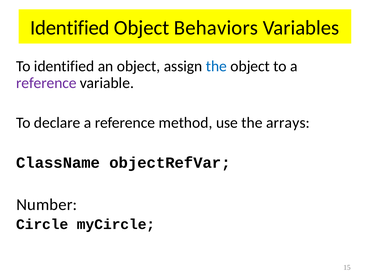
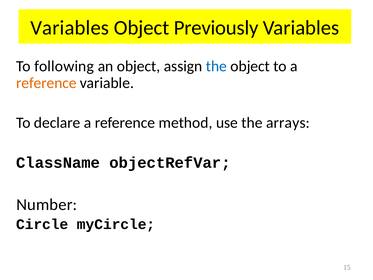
Identified at (70, 28): Identified -> Variables
Behaviors: Behaviors -> Previously
To identified: identified -> following
reference at (46, 83) colour: purple -> orange
